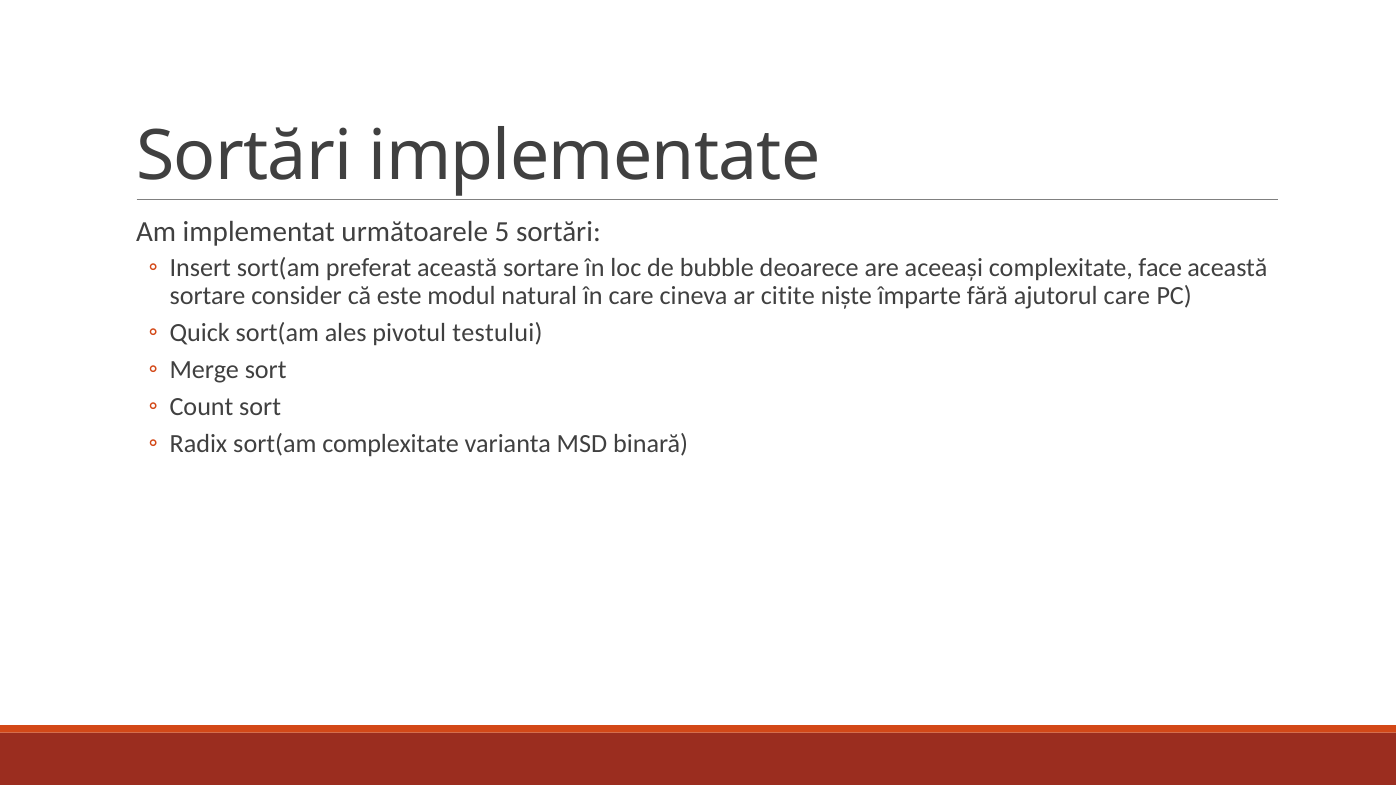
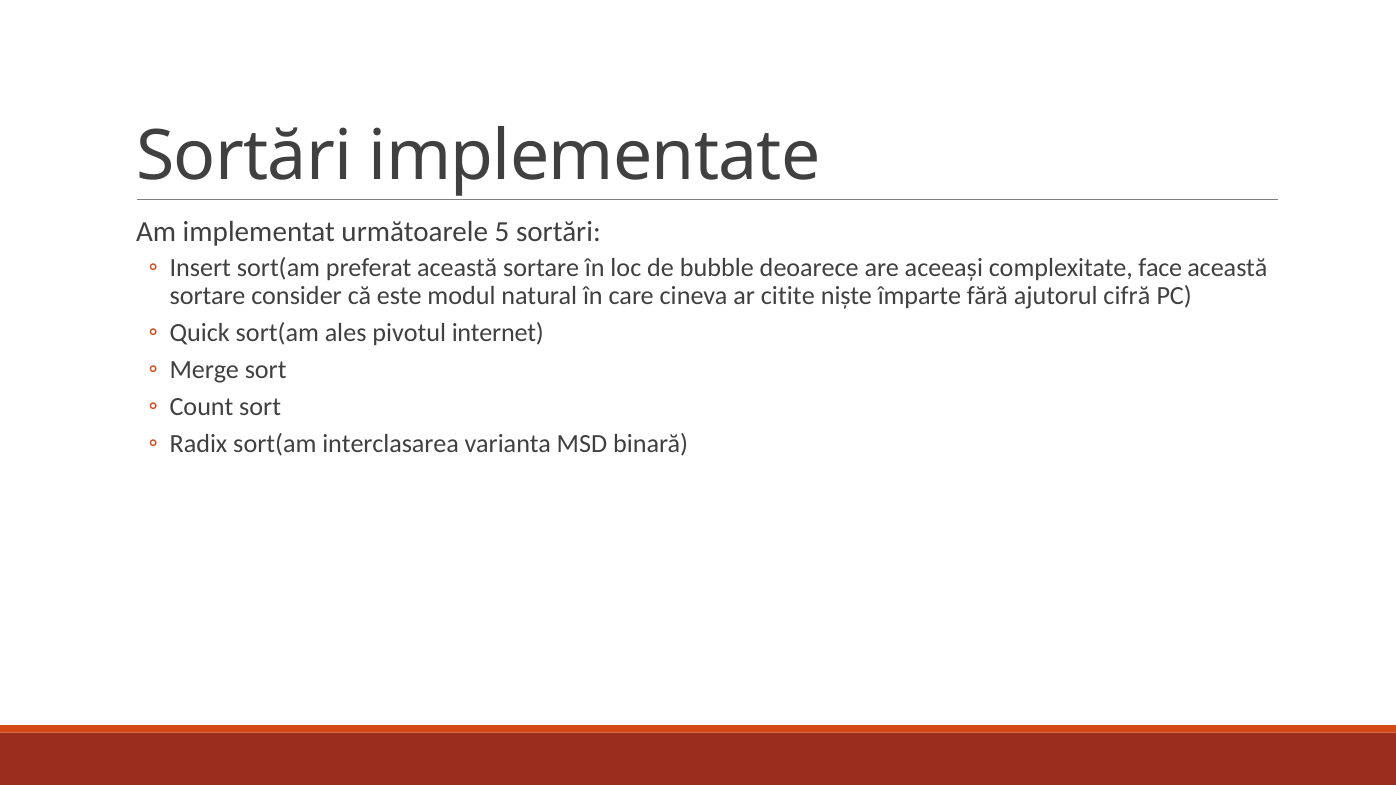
ajutorul care: care -> cifră
testului: testului -> internet
sort(am complexitate: complexitate -> interclasarea
